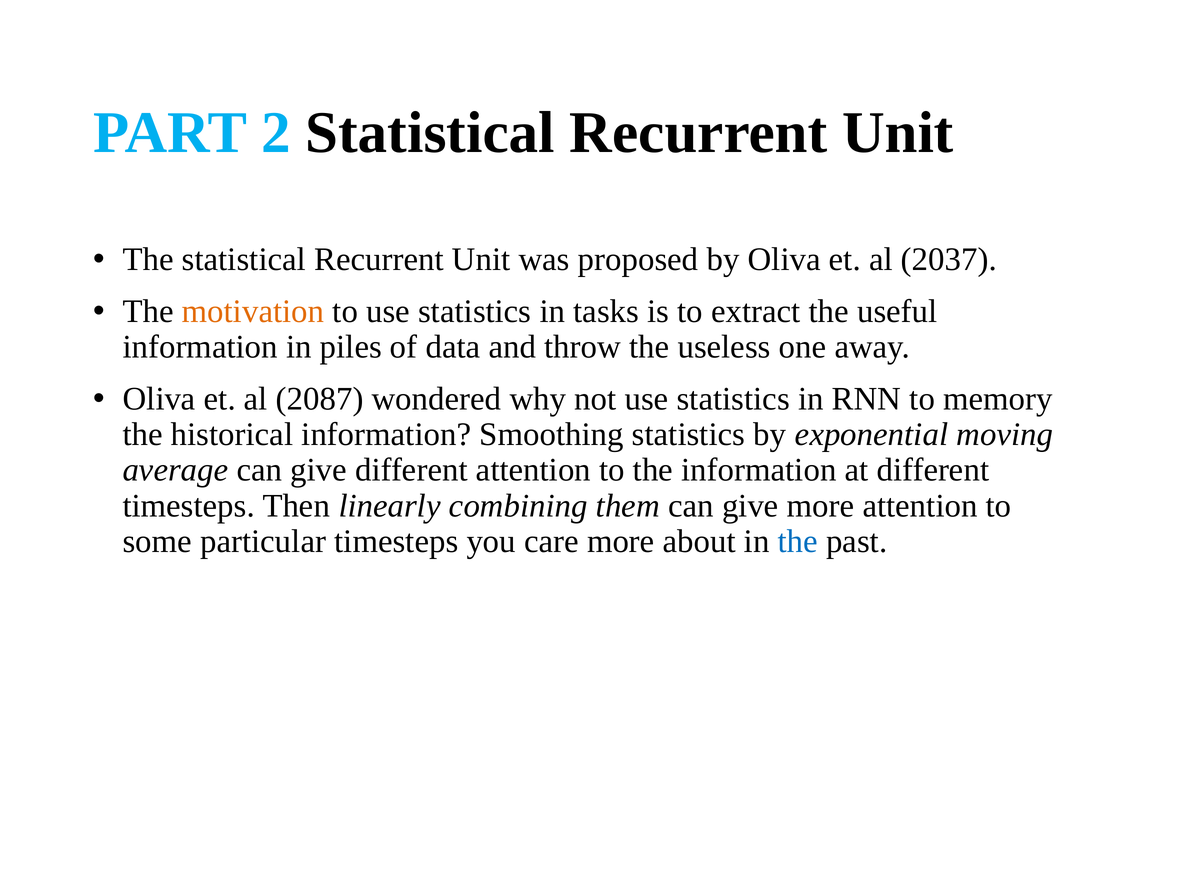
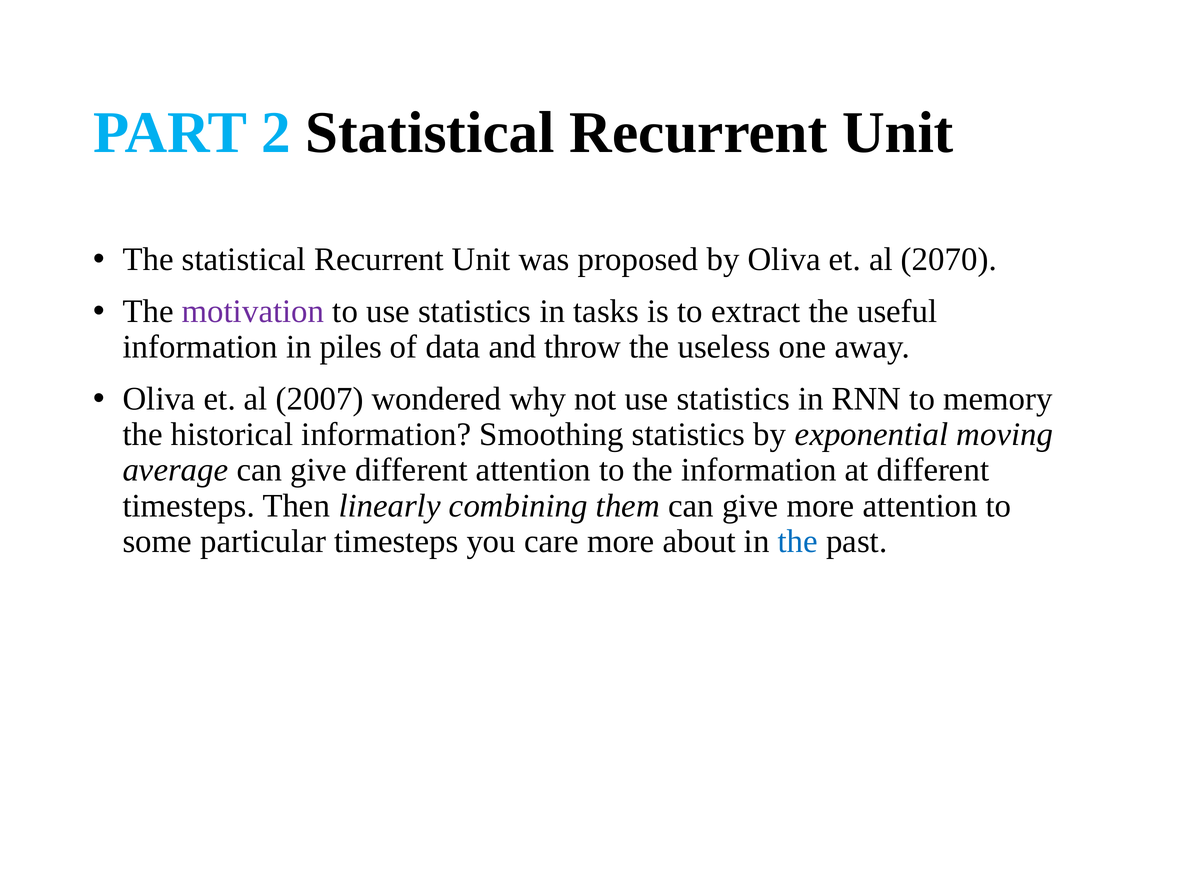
2037: 2037 -> 2070
motivation colour: orange -> purple
2087: 2087 -> 2007
